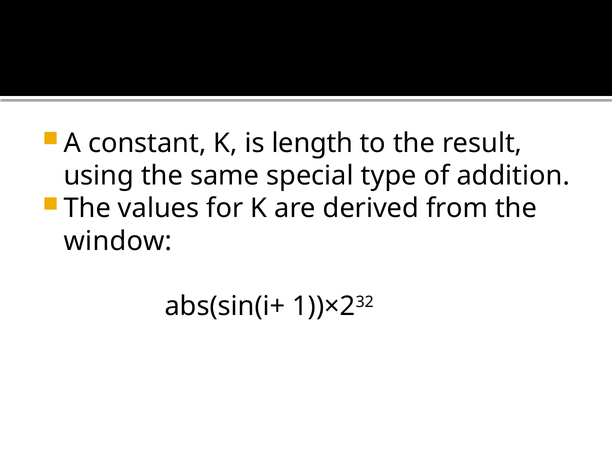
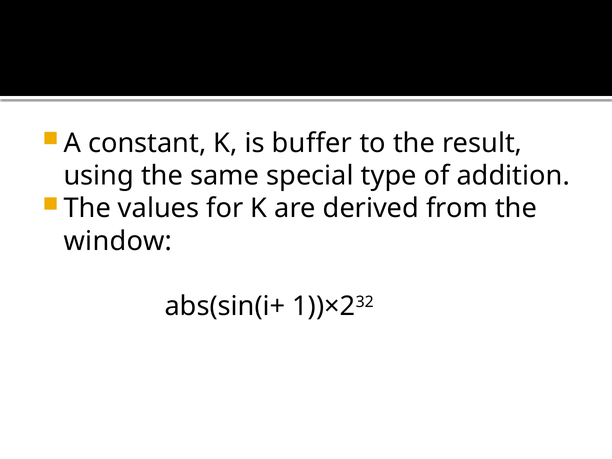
length: length -> buffer
